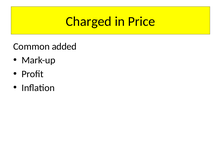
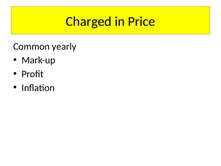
added: added -> yearly
